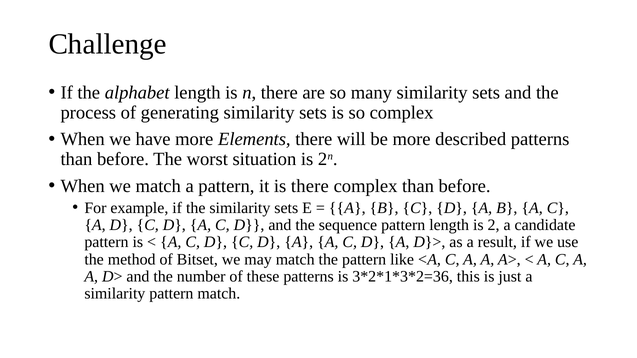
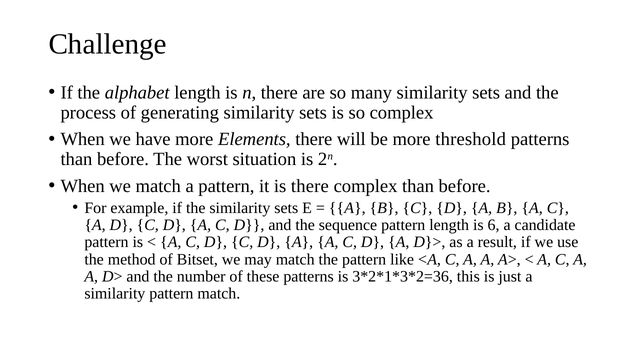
described: described -> threshold
2: 2 -> 6
